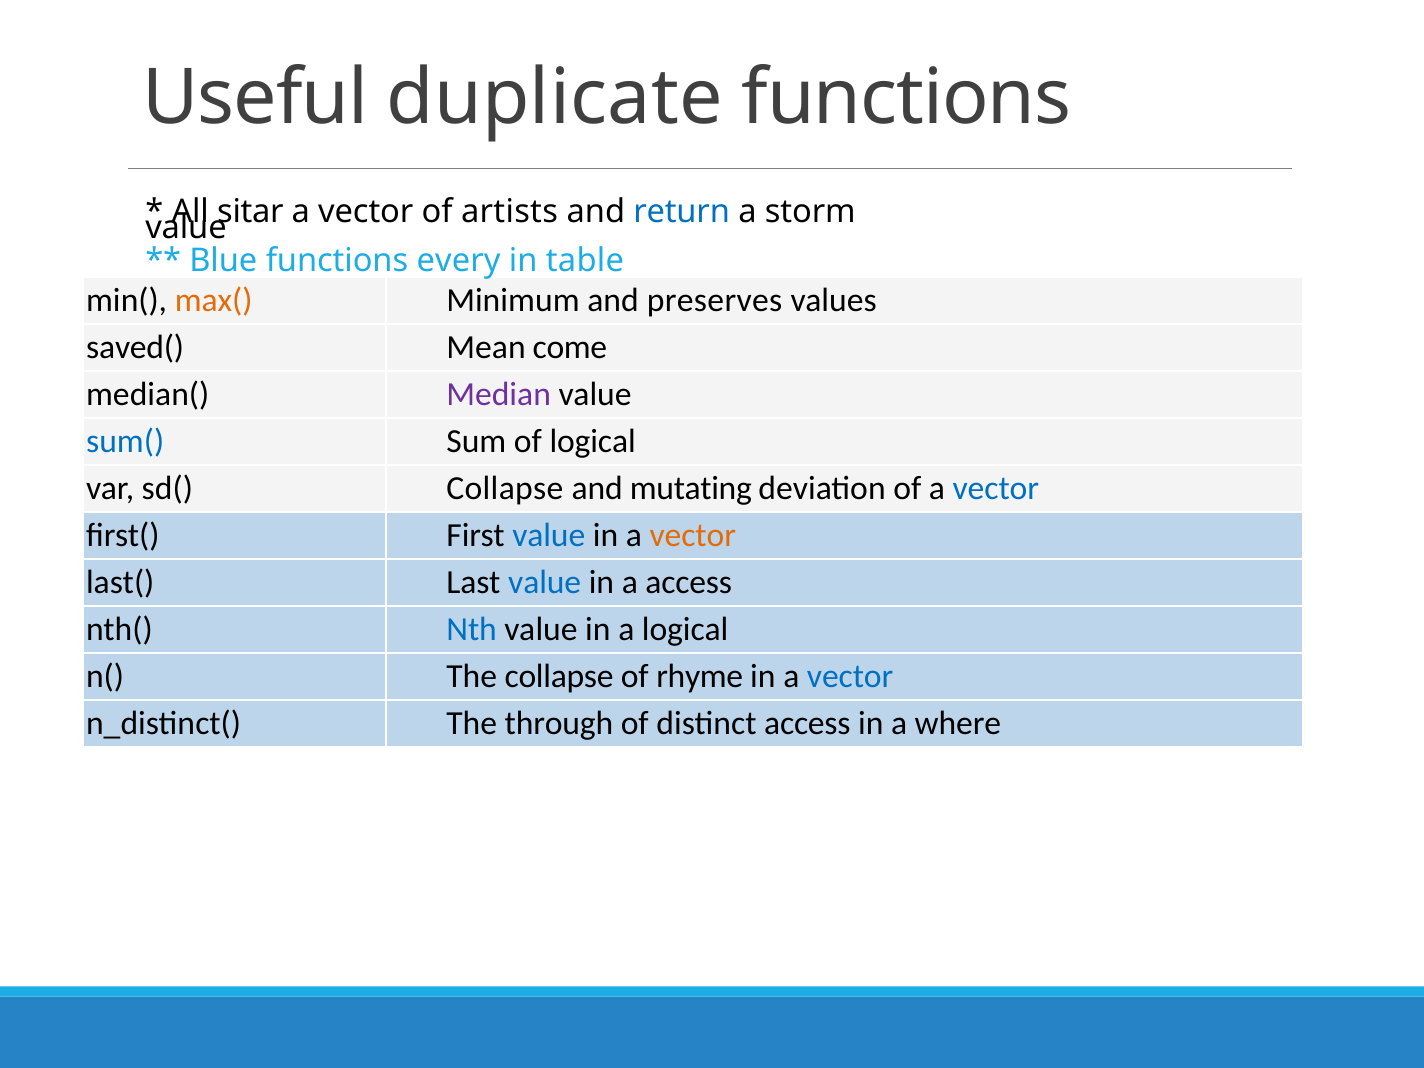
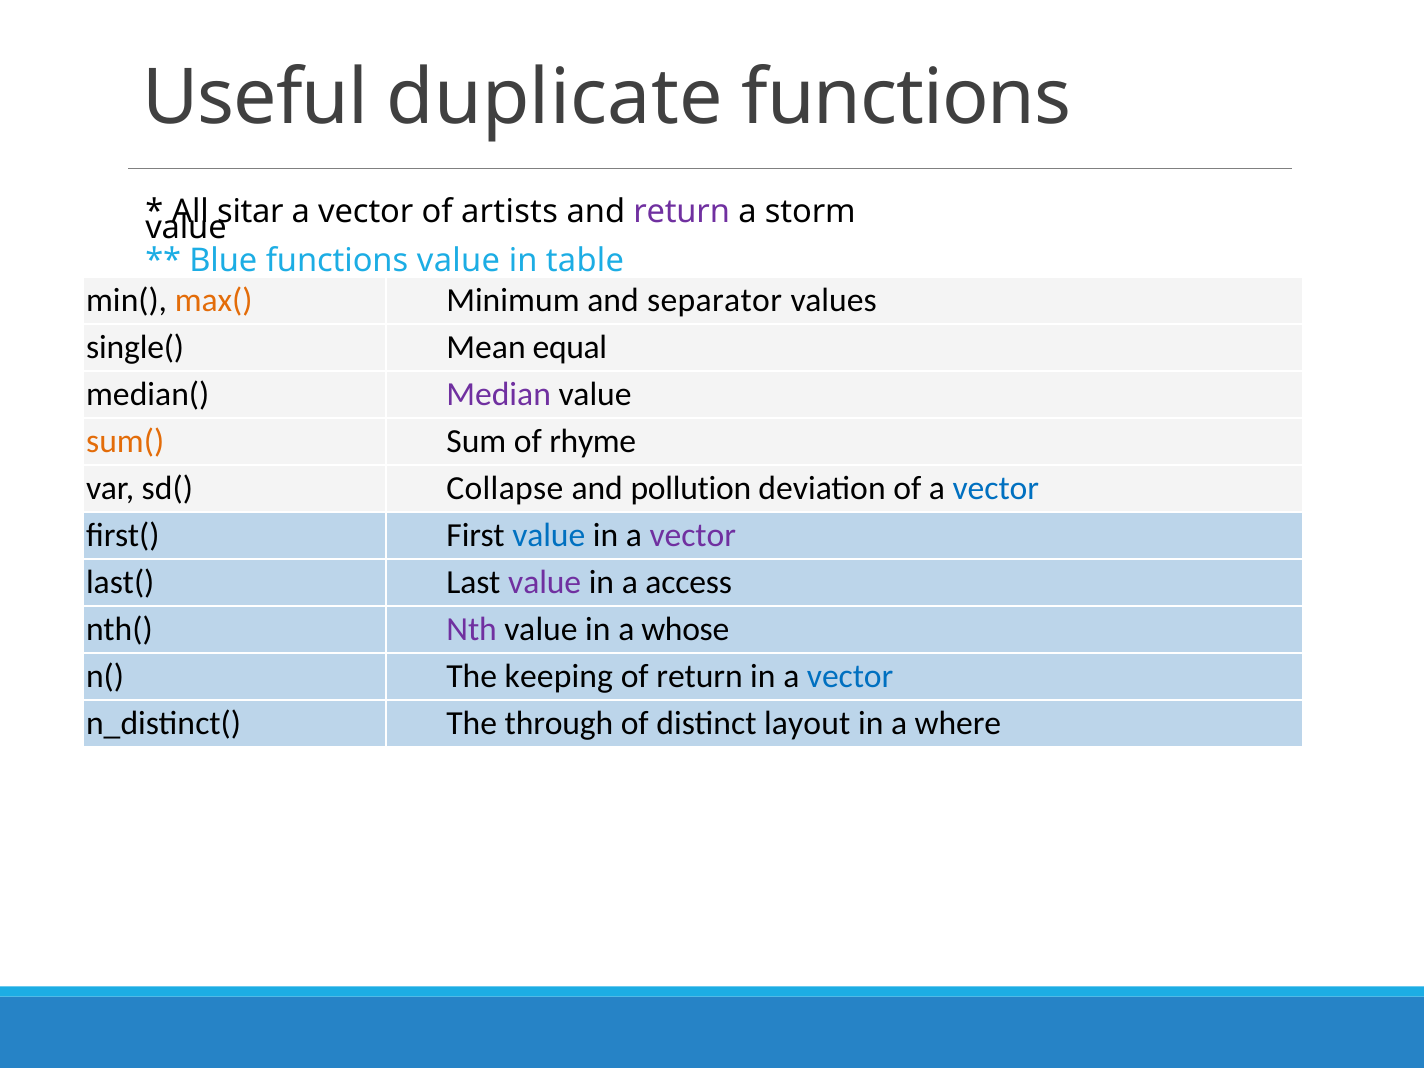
return at (682, 212) colour: blue -> purple
functions every: every -> value
preserves: preserves -> separator
saved(: saved( -> single(
come: come -> equal
sum( colour: blue -> orange
of logical: logical -> rhyme
mutating: mutating -> pollution
vector at (693, 536) colour: orange -> purple
value at (545, 583) colour: blue -> purple
Nth colour: blue -> purple
a logical: logical -> whose
The collapse: collapse -> keeping
of rhyme: rhyme -> return
distinct access: access -> layout
